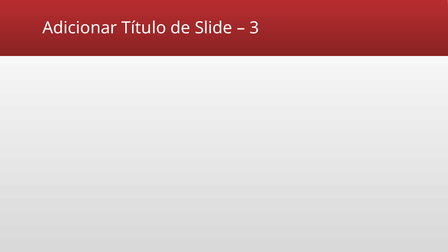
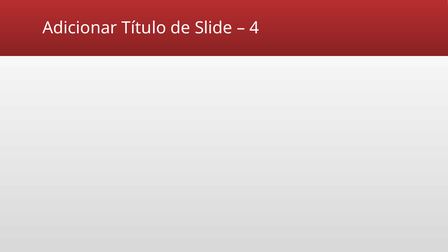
3: 3 -> 4
